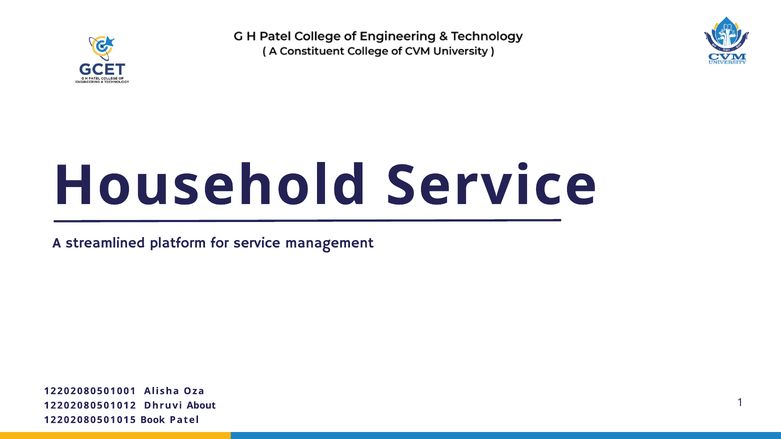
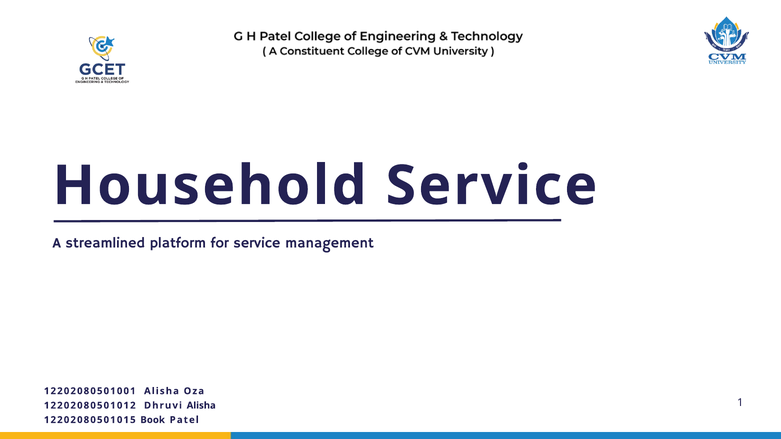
Dhruvi About: About -> Alisha
